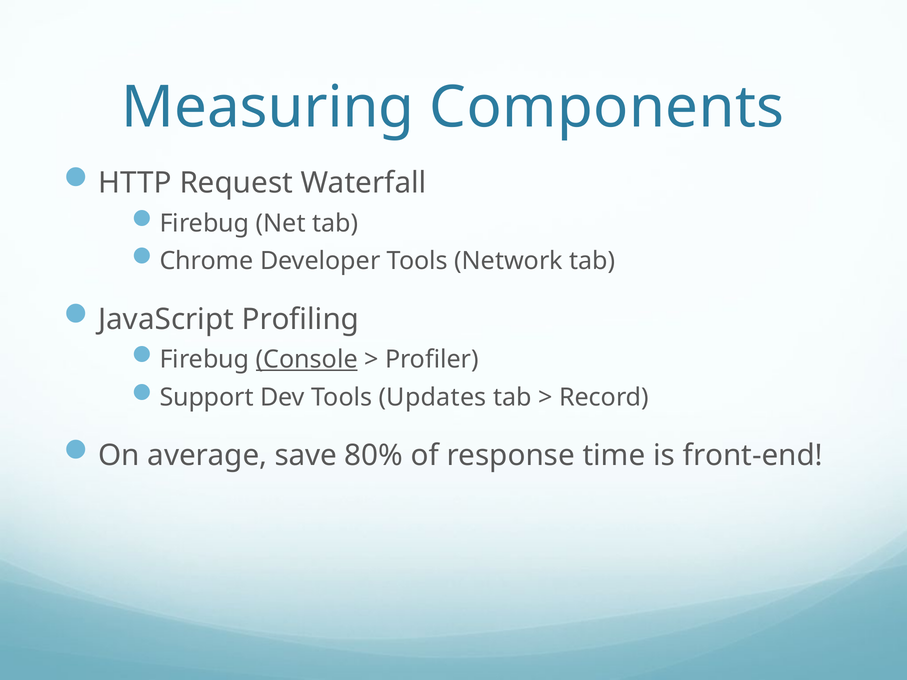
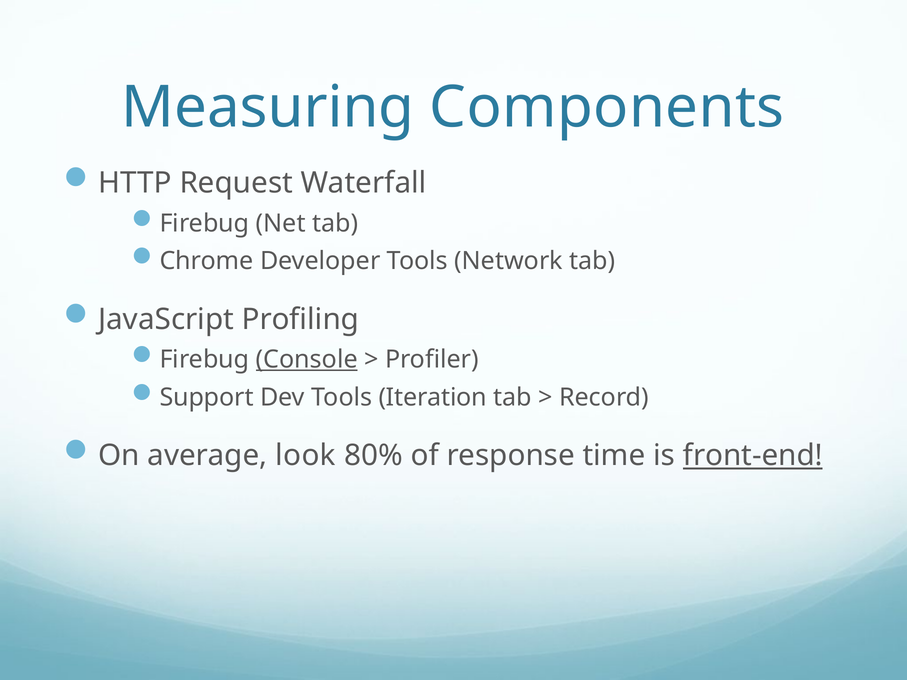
Updates: Updates -> Iteration
save: save -> look
front-end underline: none -> present
